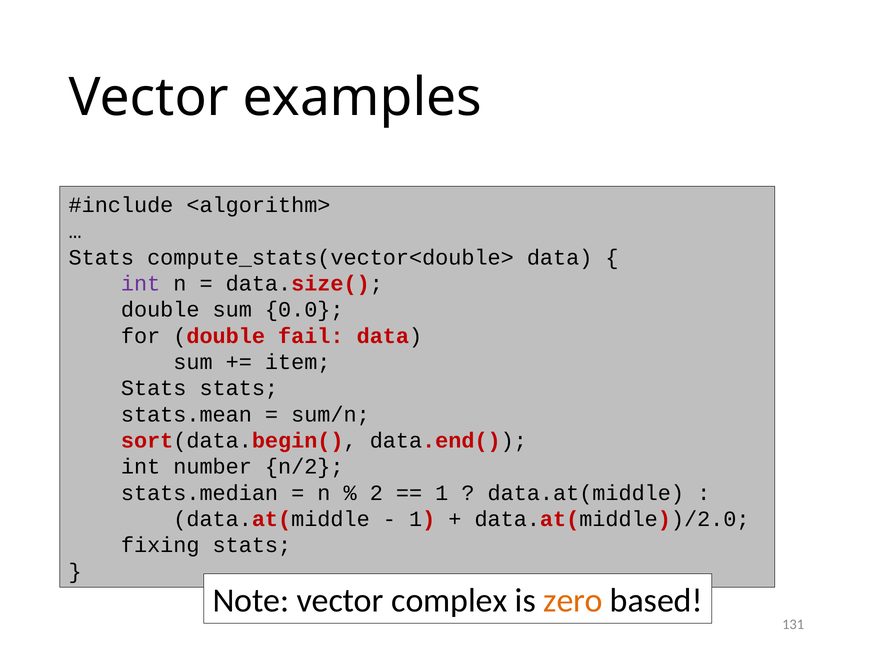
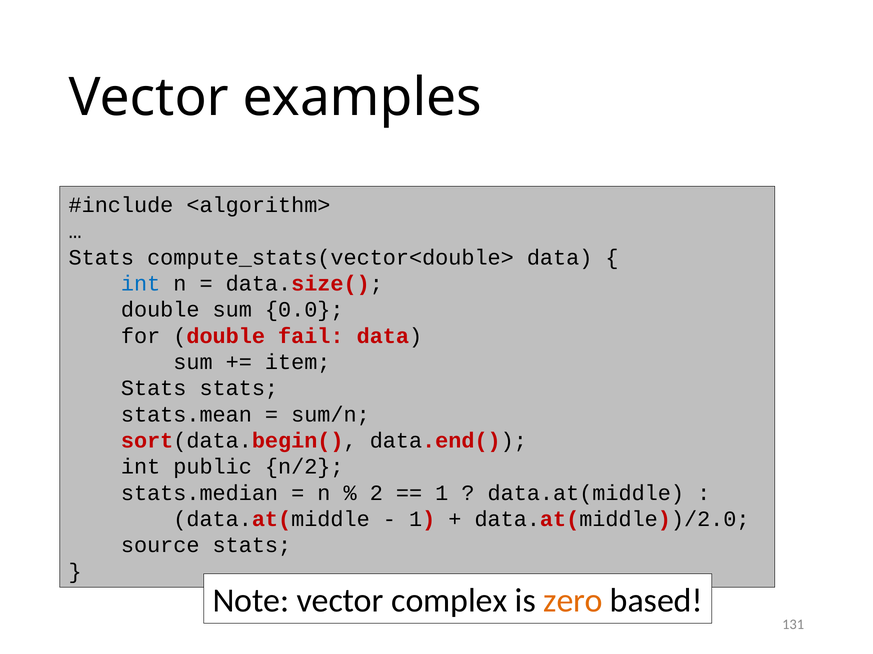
int at (141, 284) colour: purple -> blue
number: number -> public
fixing: fixing -> source
